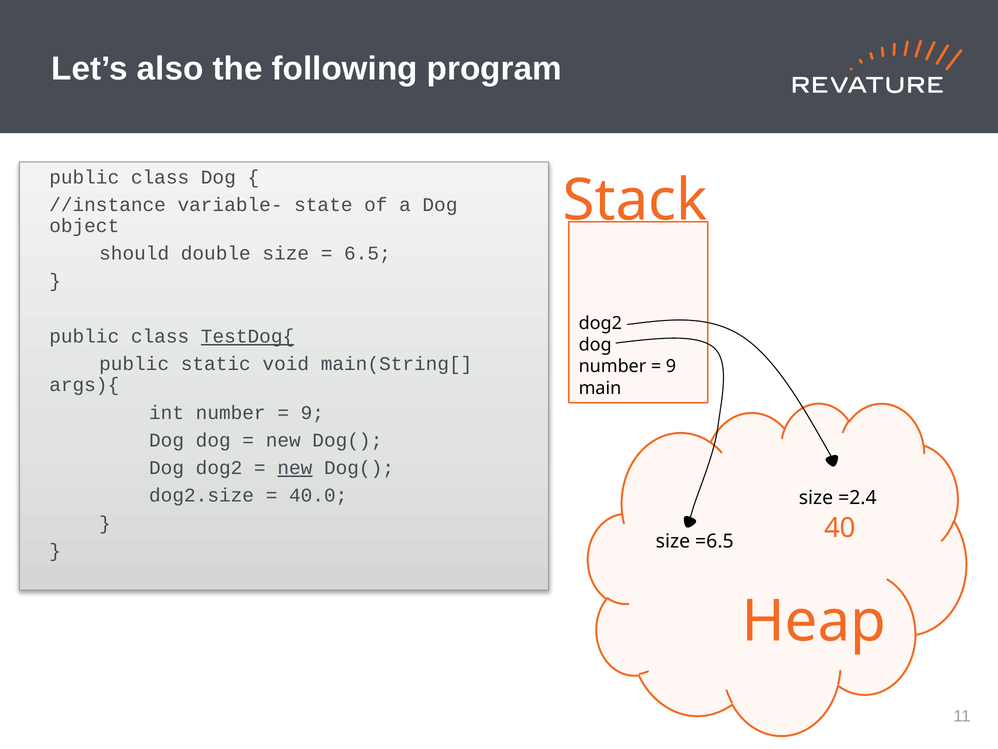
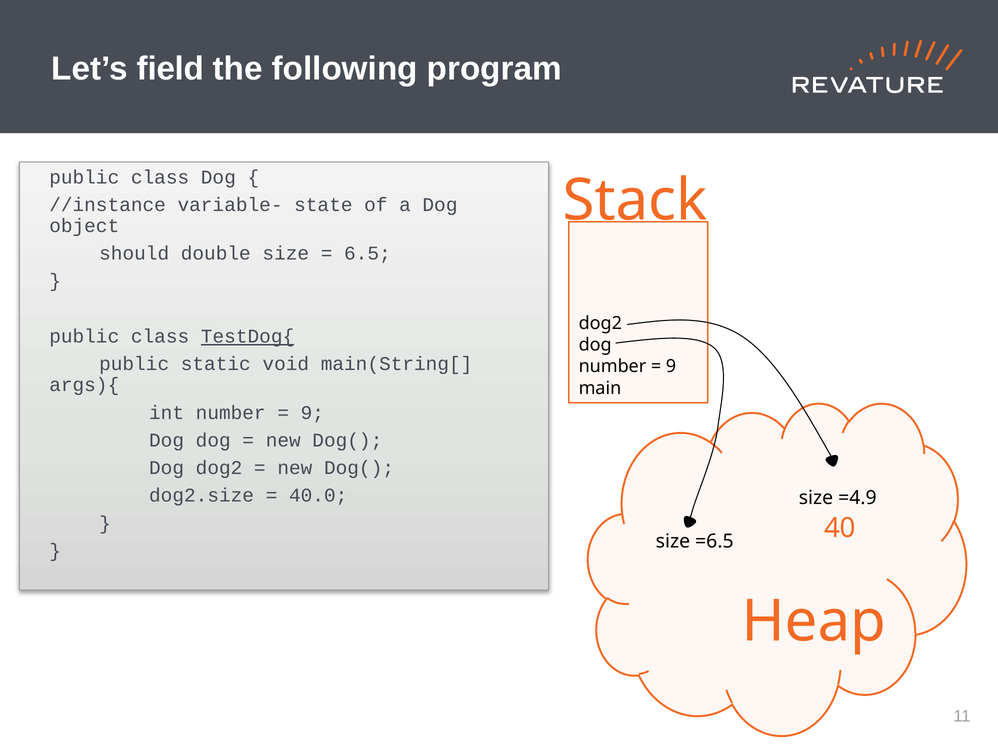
also: also -> field
new at (295, 468) underline: present -> none
=2.4: =2.4 -> =4.9
